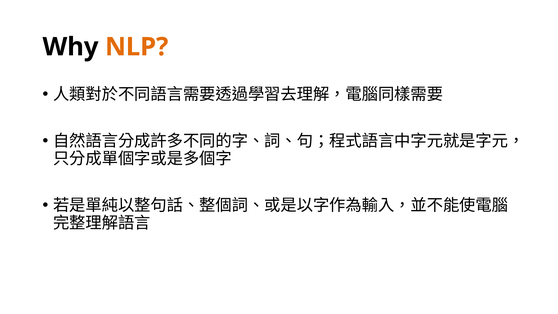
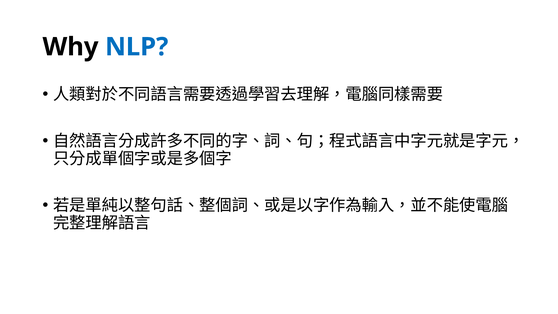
NLP colour: orange -> blue
